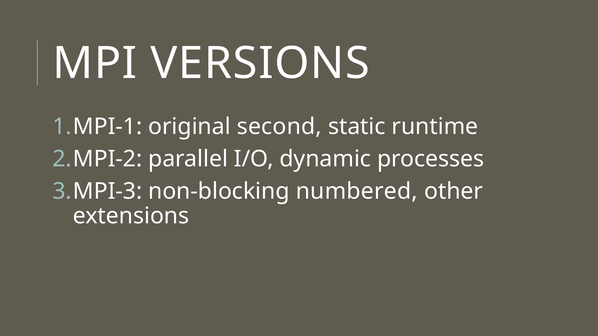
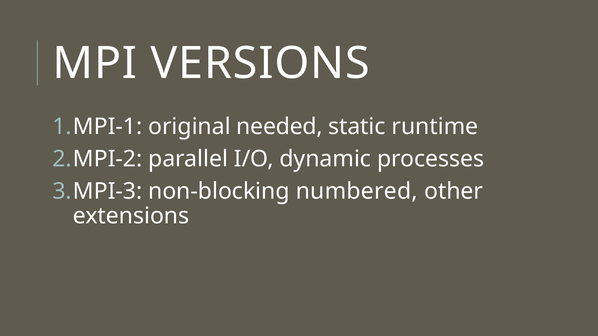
second: second -> needed
